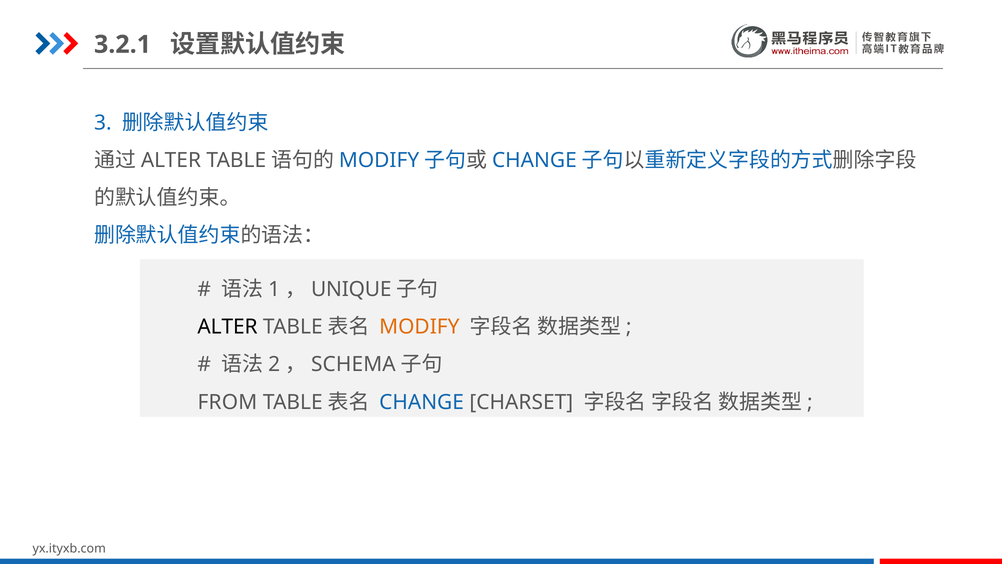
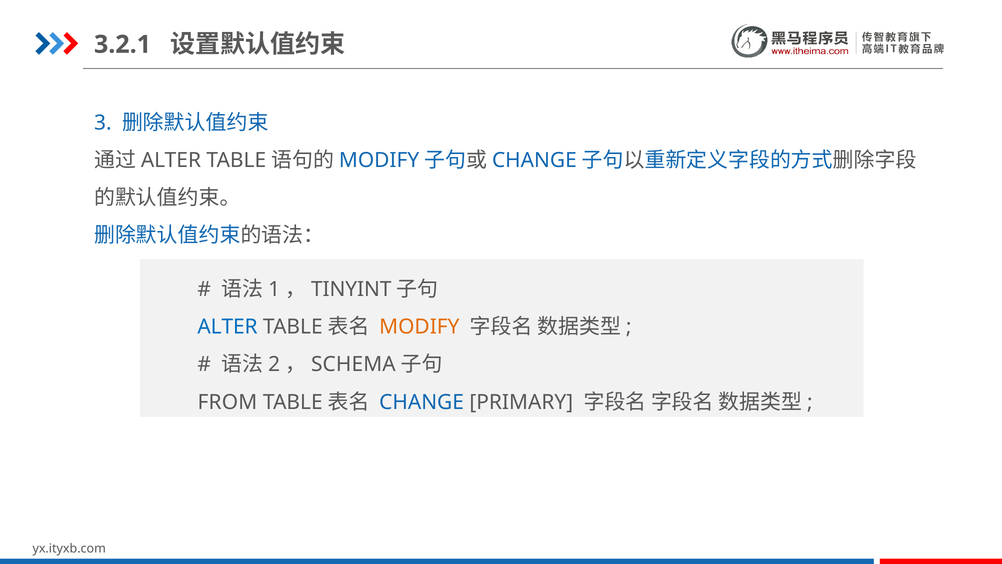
UNIQUE: UNIQUE -> TINYINT
ALTER at (228, 327) colour: black -> blue
CHARSET: CHARSET -> PRIMARY
